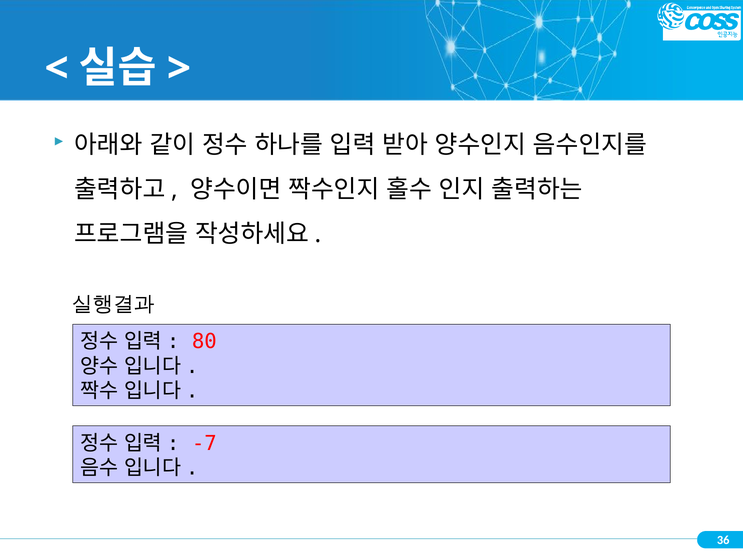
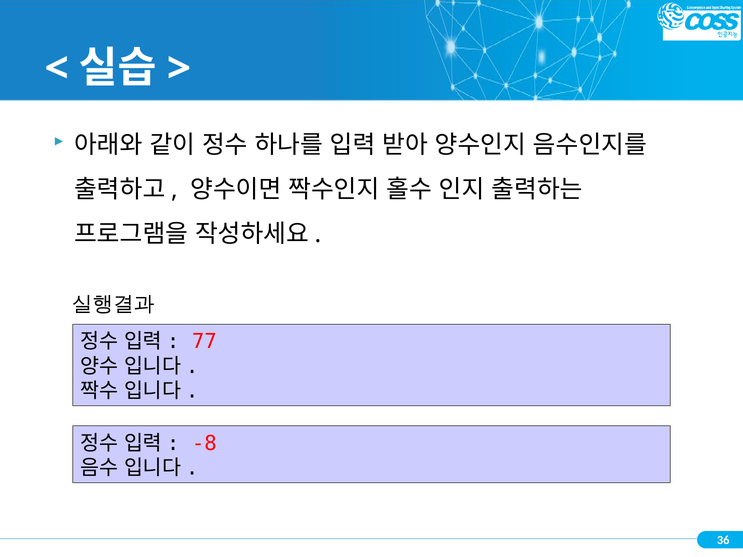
80: 80 -> 77
-7: -7 -> -8
